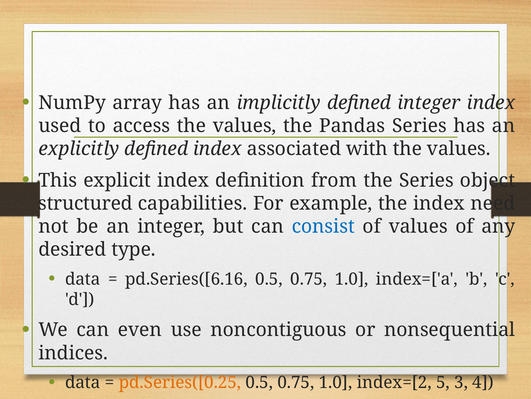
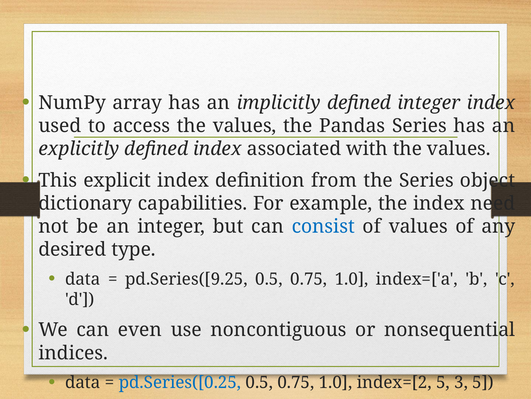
structured: structured -> dictionary
pd.Series([6.16: pd.Series([6.16 -> pd.Series([9.25
pd.Series([0.25 colour: orange -> blue
3 4: 4 -> 5
